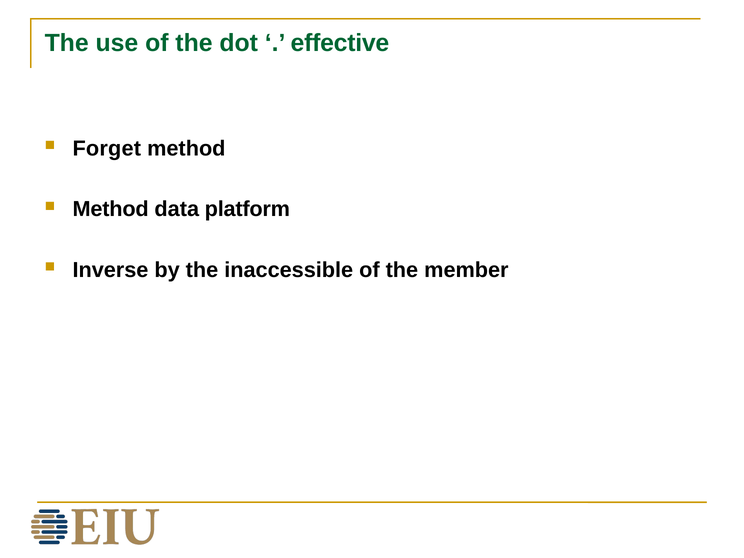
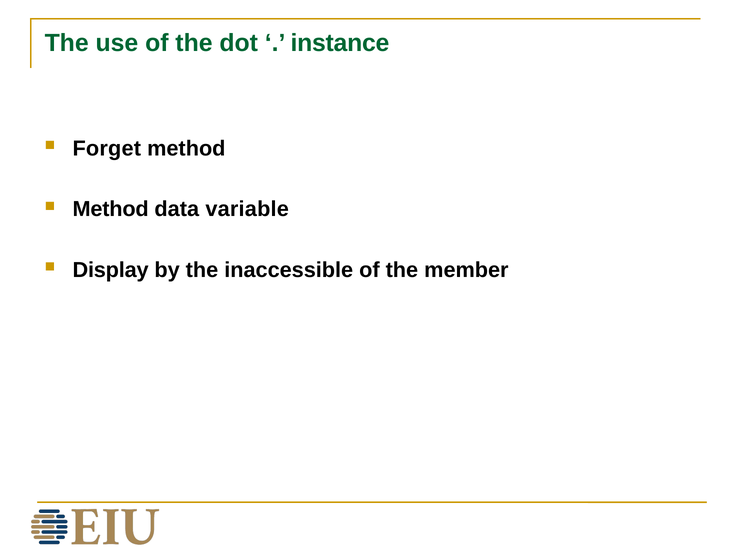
effective: effective -> instance
platform: platform -> variable
Inverse: Inverse -> Display
